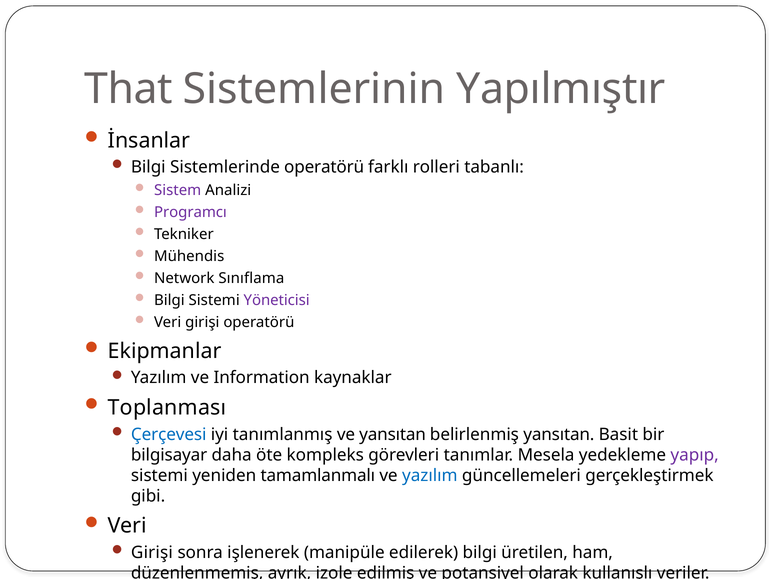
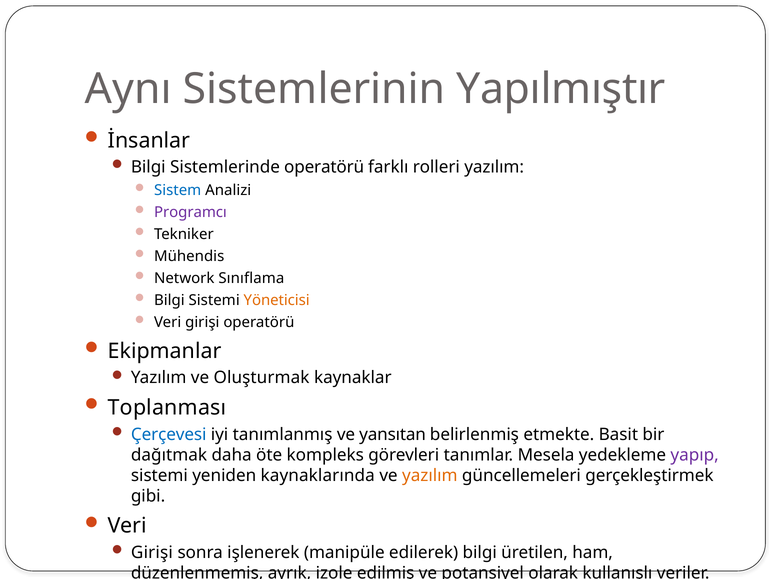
That: That -> Aynı
rolleri tabanlı: tabanlı -> yazılım
Sistem colour: purple -> blue
Yöneticisi colour: purple -> orange
Information: Information -> Oluşturmak
belirlenmiş yansıtan: yansıtan -> etmekte
bilgisayar: bilgisayar -> dağıtmak
tamamlanmalı: tamamlanmalı -> kaynaklarında
yazılım at (430, 475) colour: blue -> orange
